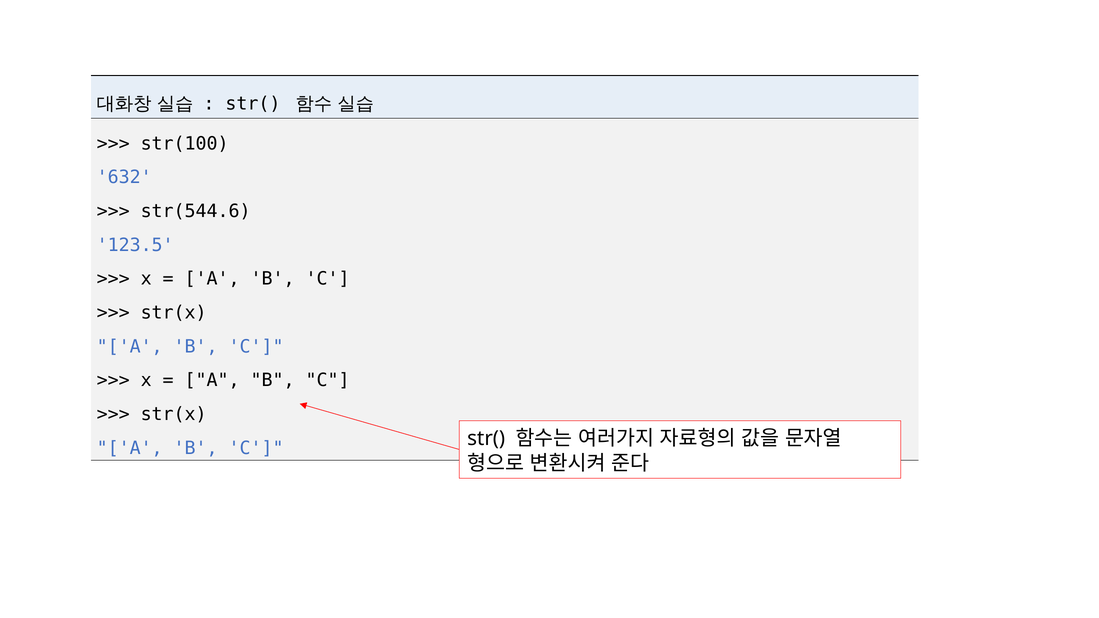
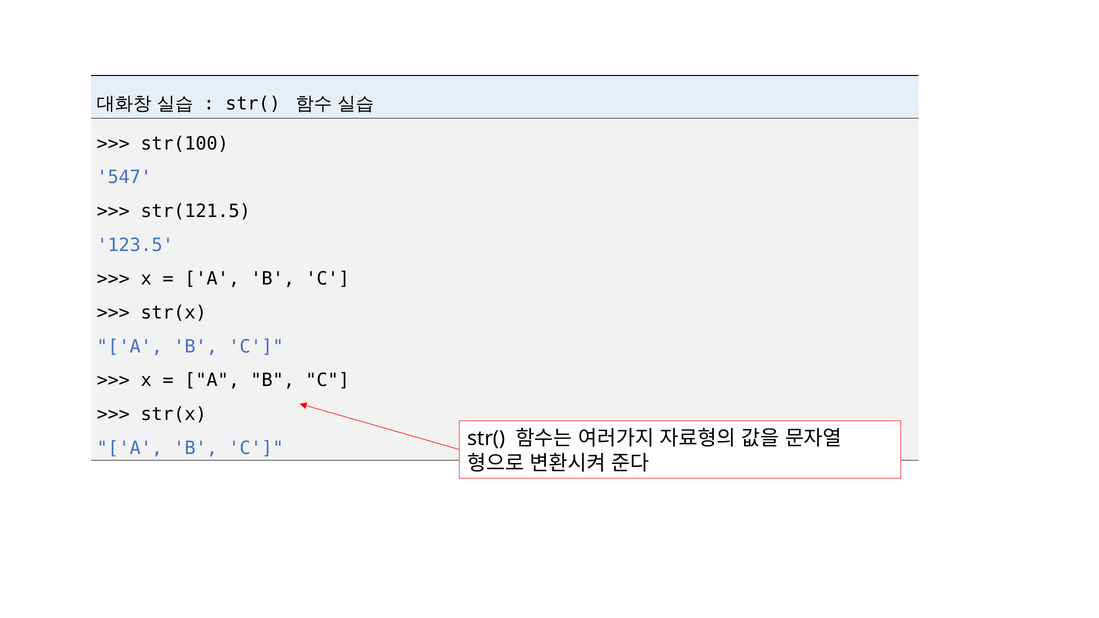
632: 632 -> 547
str(544.6: str(544.6 -> str(121.5
